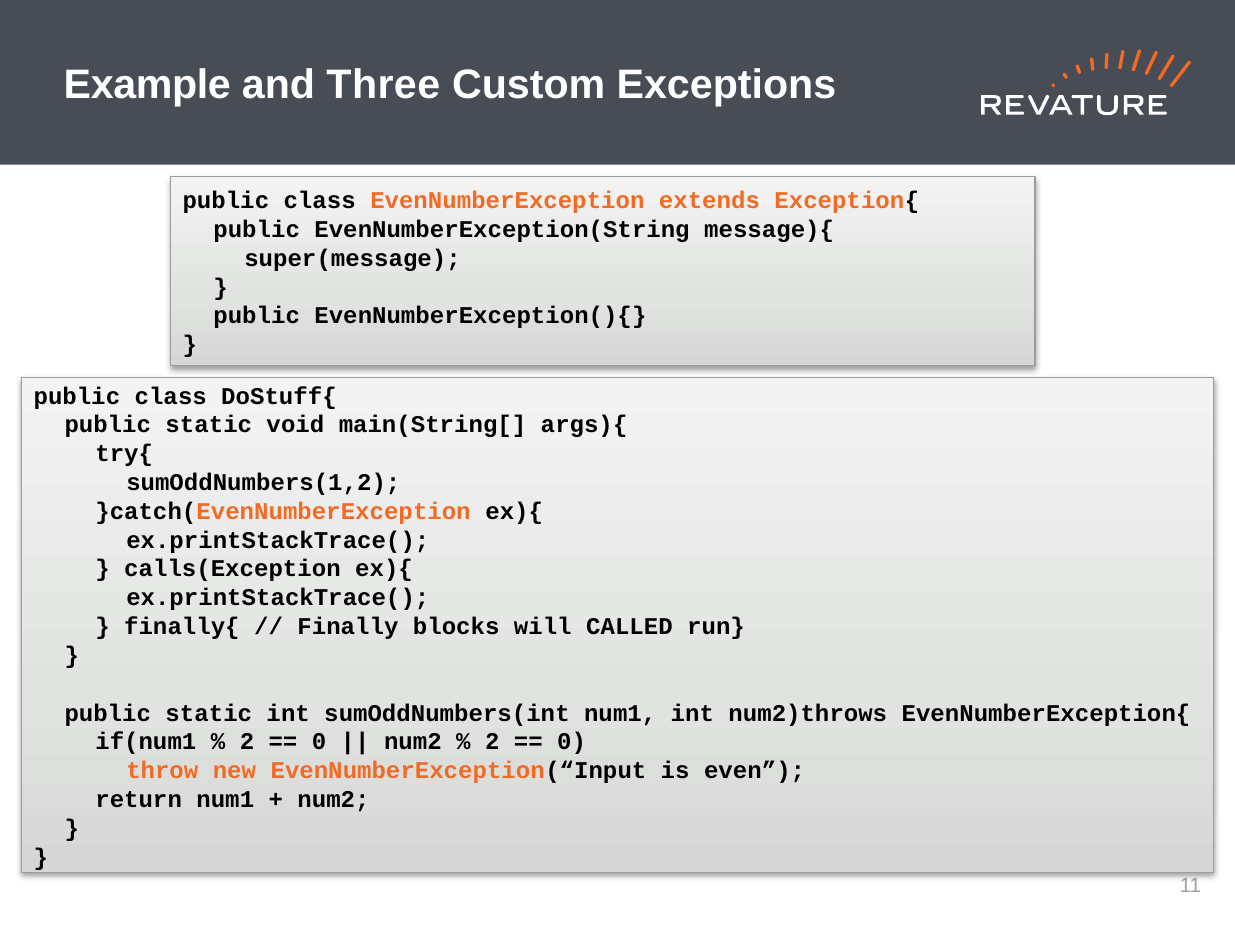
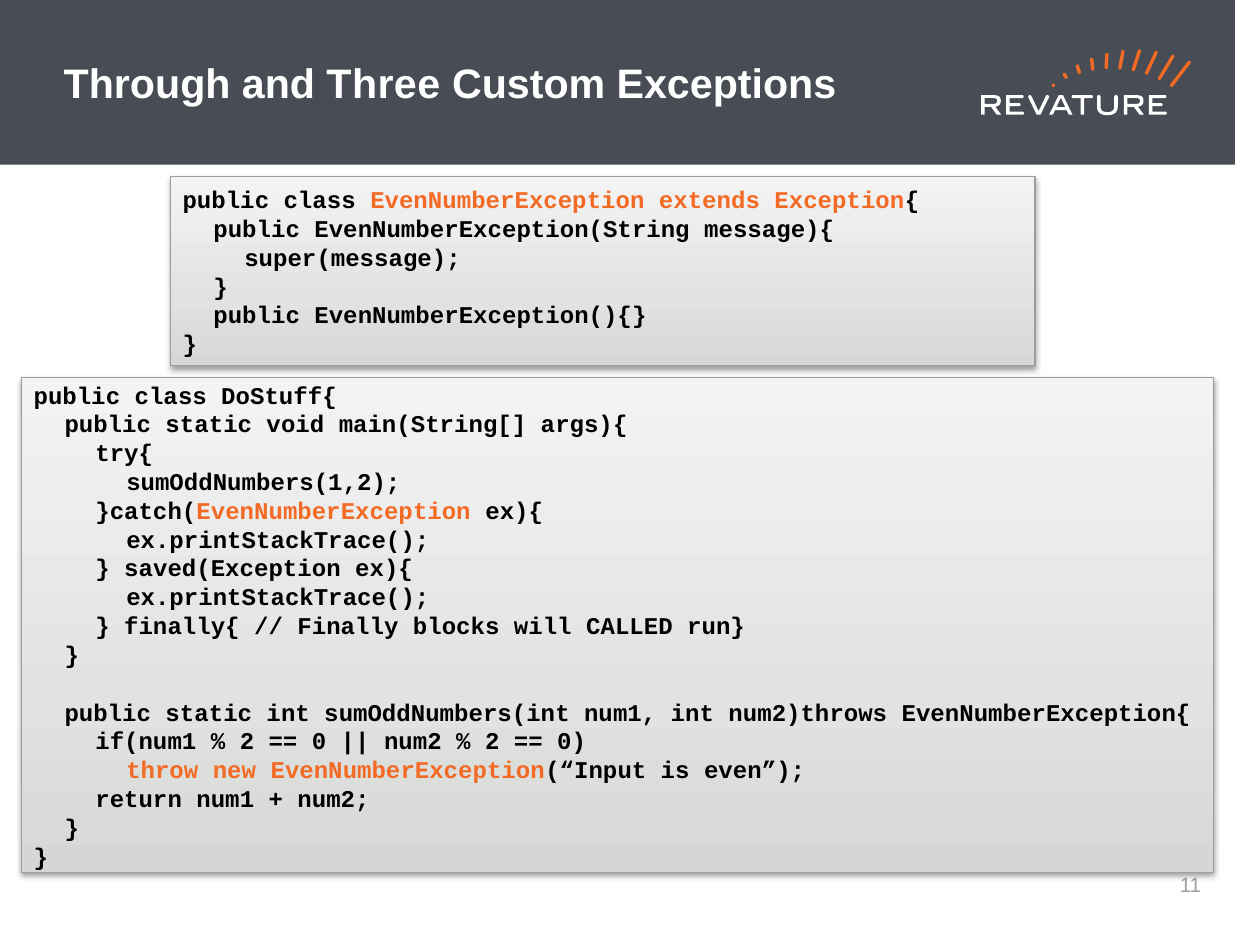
Example: Example -> Through
calls(Exception: calls(Exception -> saved(Exception
